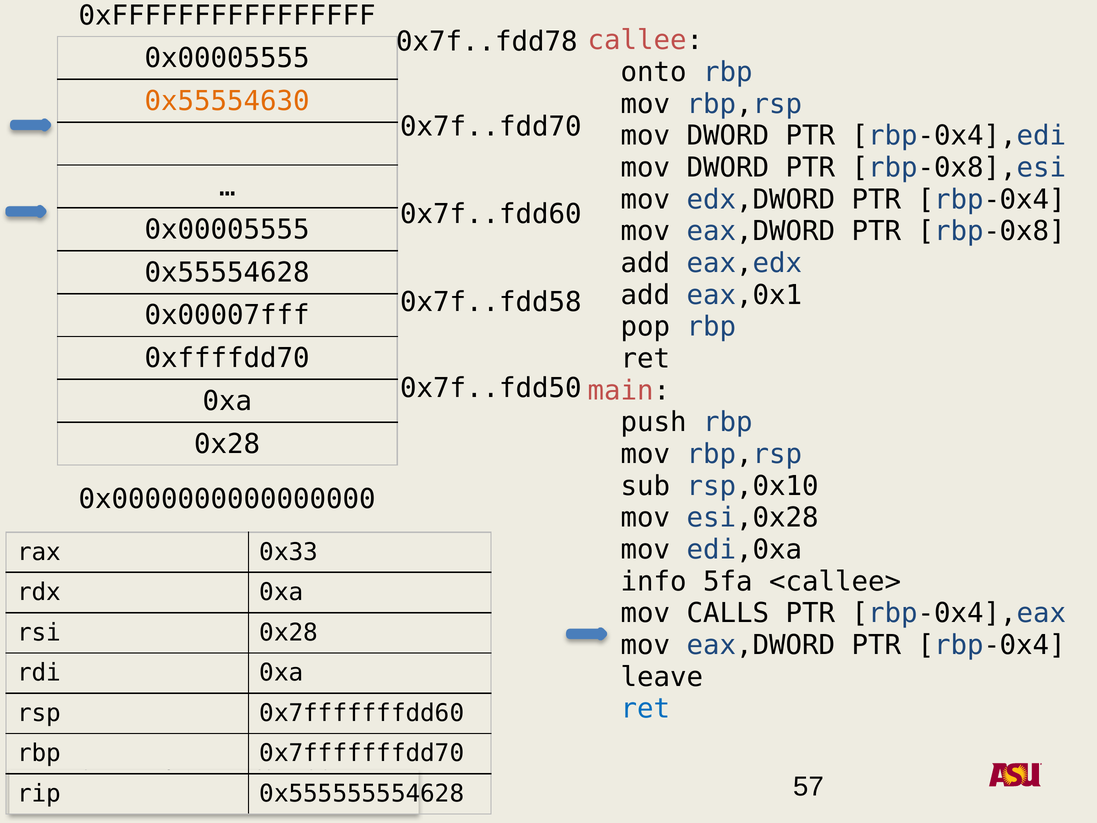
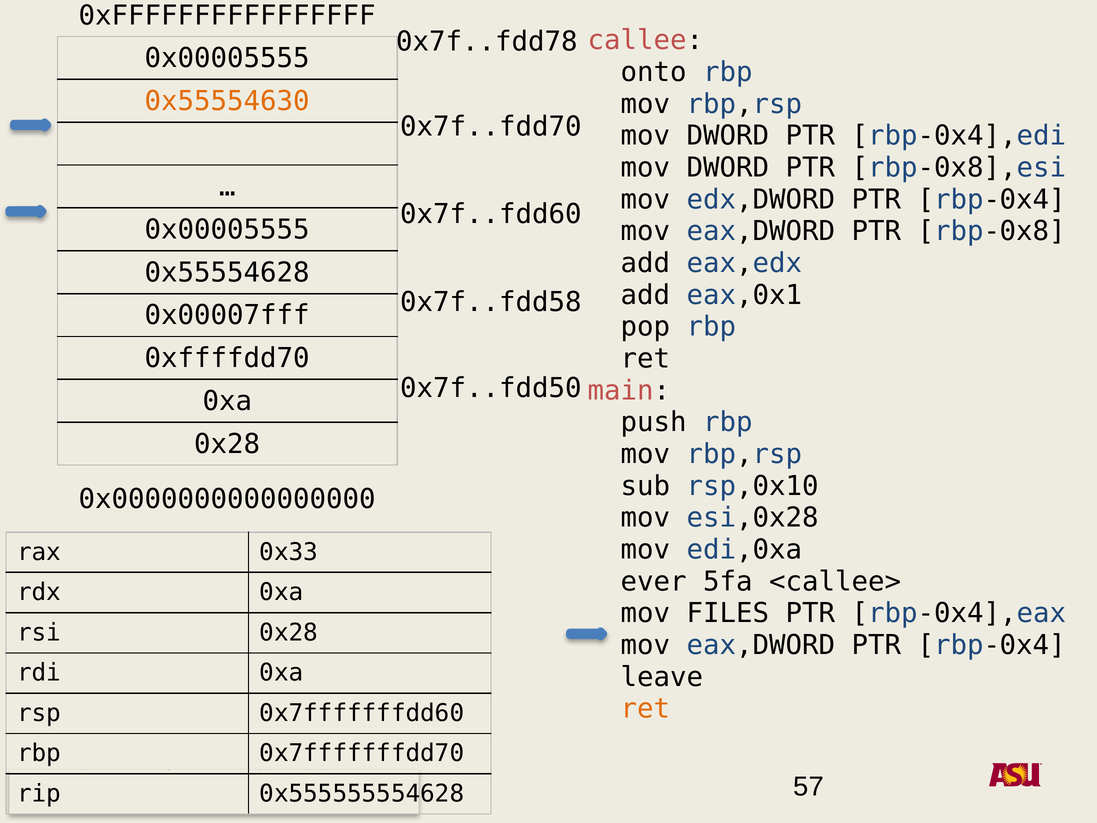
info: info -> ever
CALLS: CALLS -> FILES
ret at (646, 709) colour: blue -> orange
